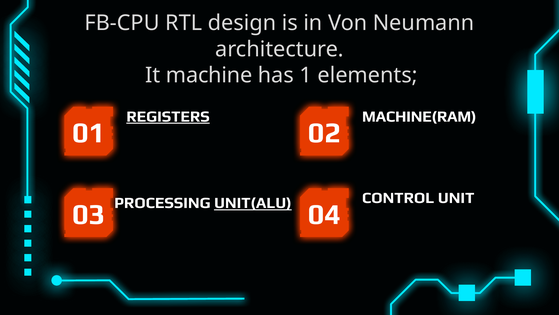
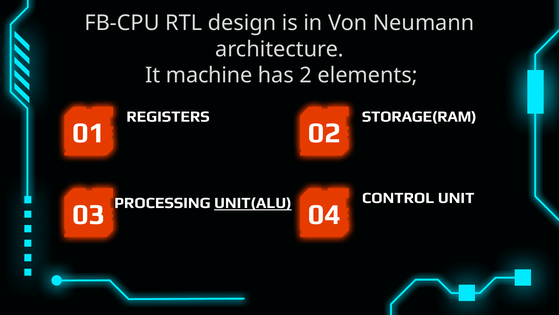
1: 1 -> 2
REGISTERS underline: present -> none
MACHINE(RAM: MACHINE(RAM -> STORAGE(RAM
